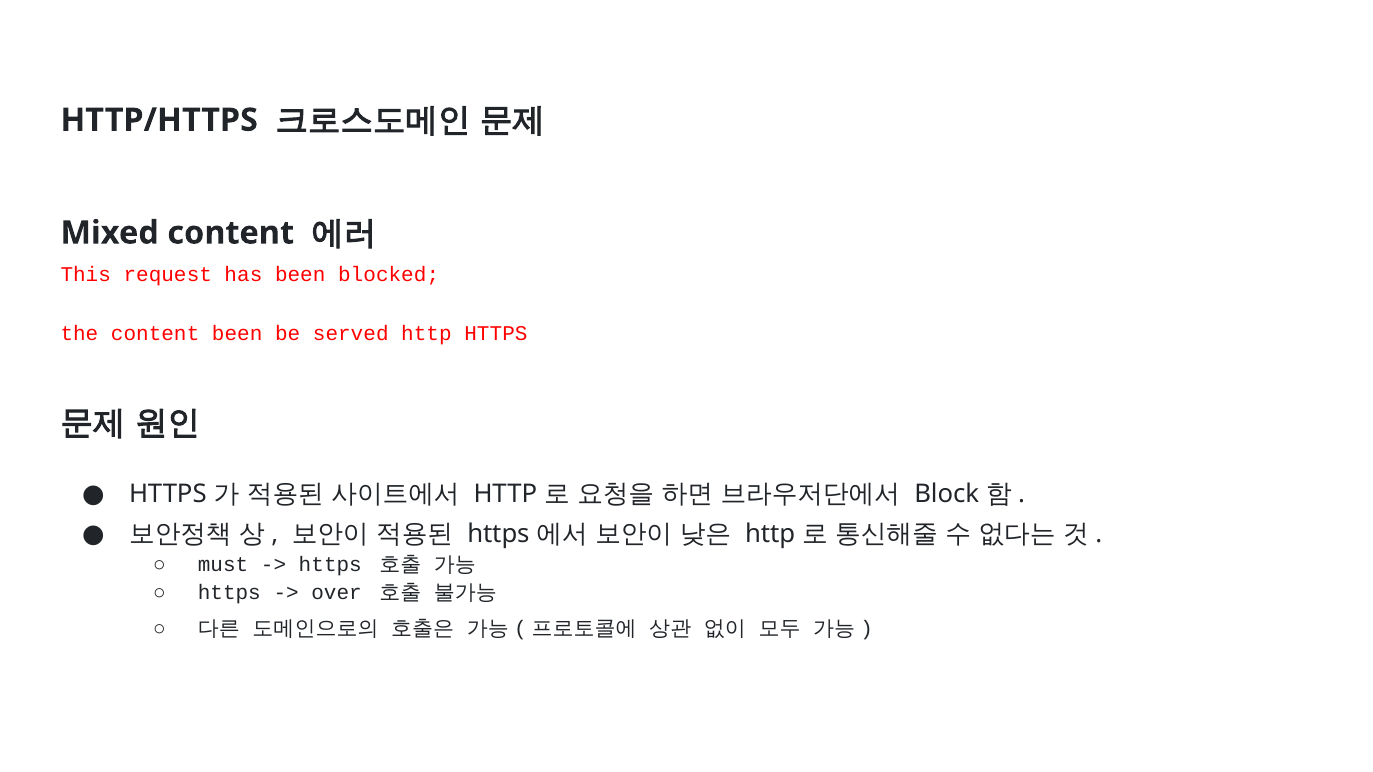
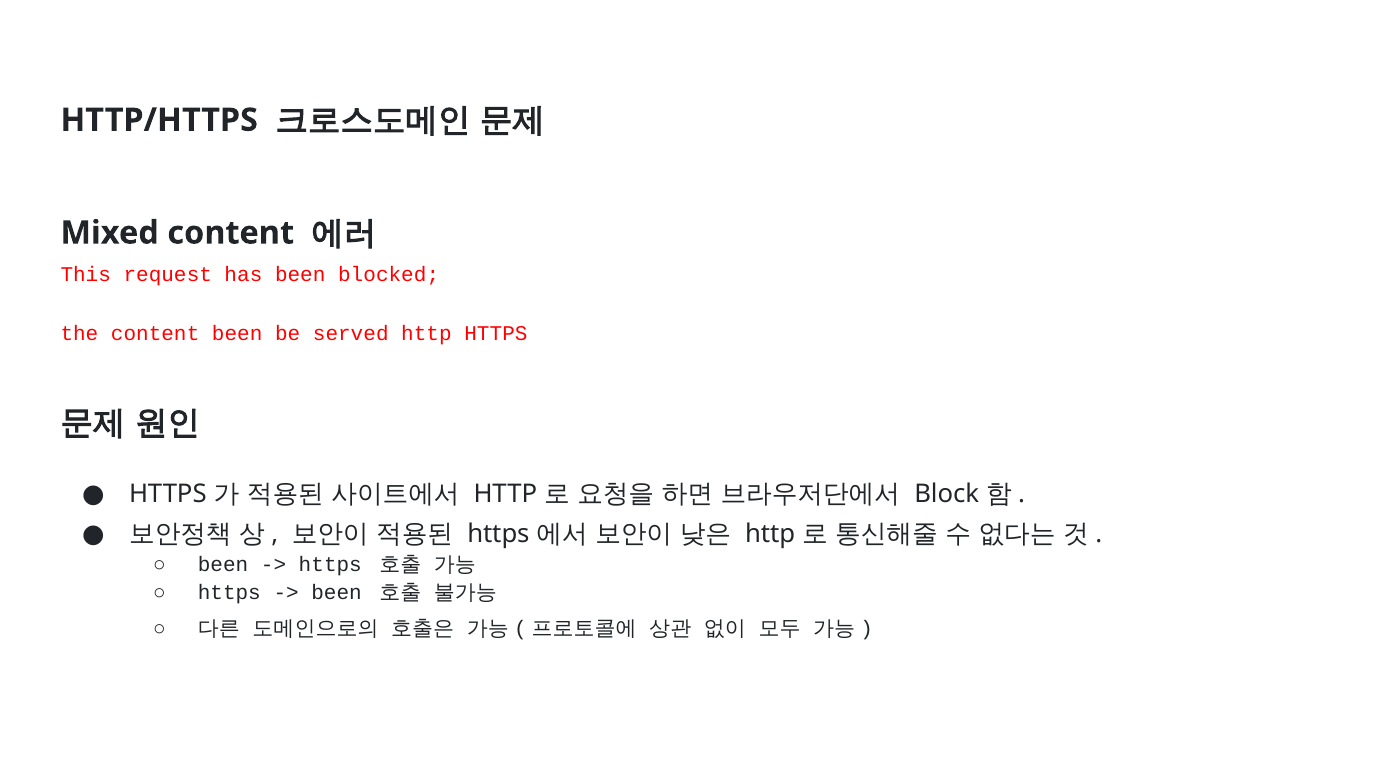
must at (223, 565): must -> been
over at (336, 592): over -> been
